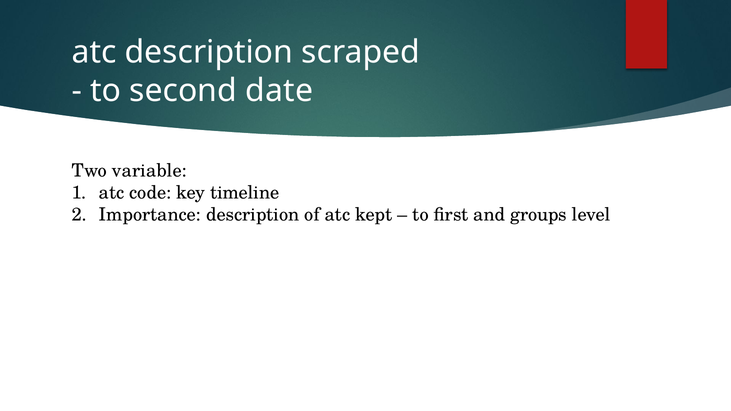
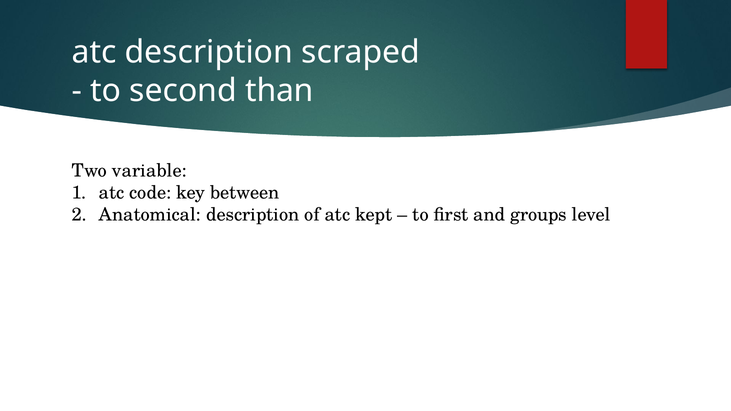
date: date -> than
timeline: timeline -> between
Importance: Importance -> Anatomical
